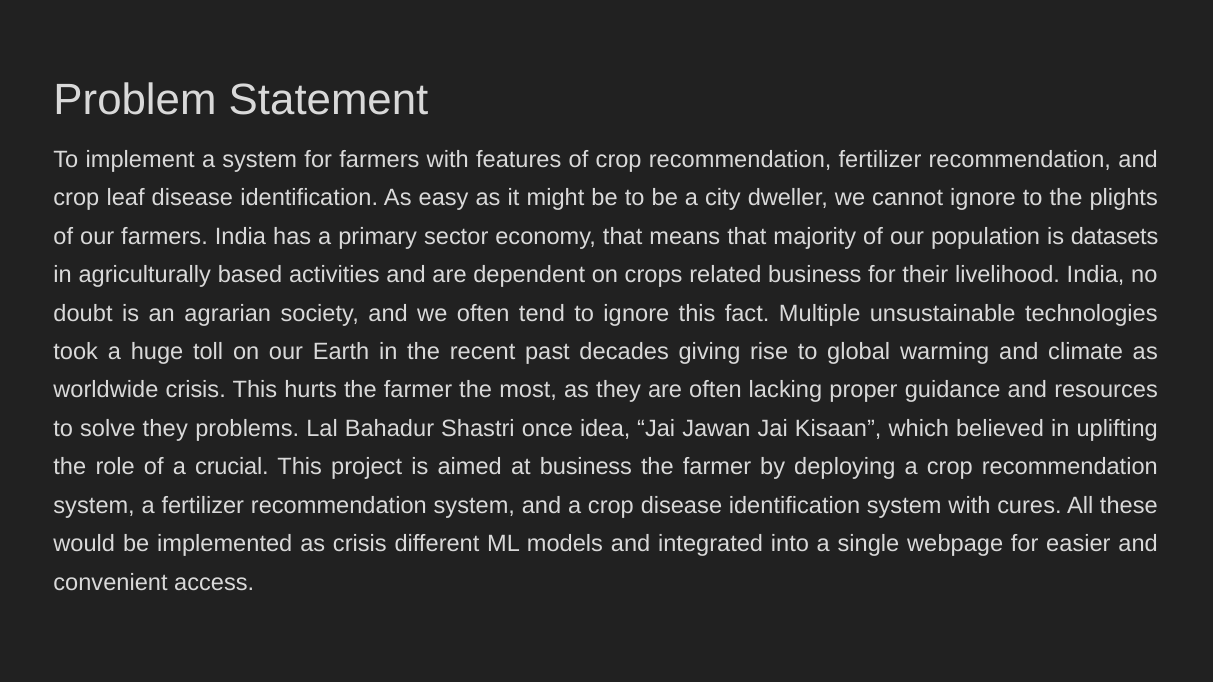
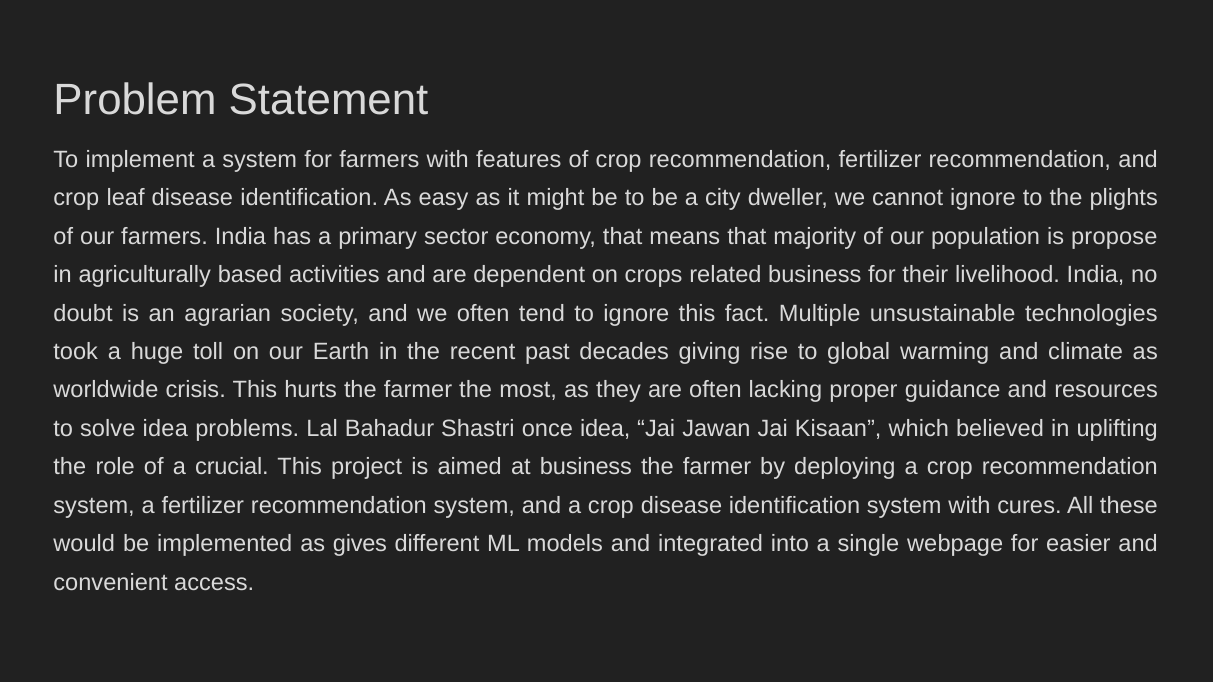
datasets: datasets -> propose
solve they: they -> idea
as crisis: crisis -> gives
